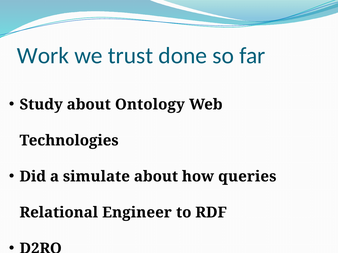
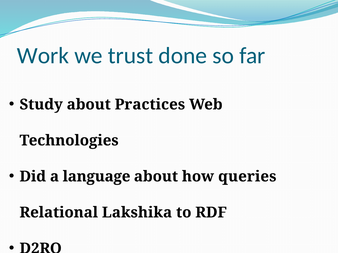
Ontology: Ontology -> Practices
simulate: simulate -> language
Engineer: Engineer -> Lakshika
